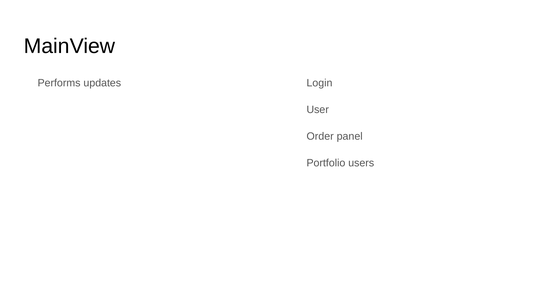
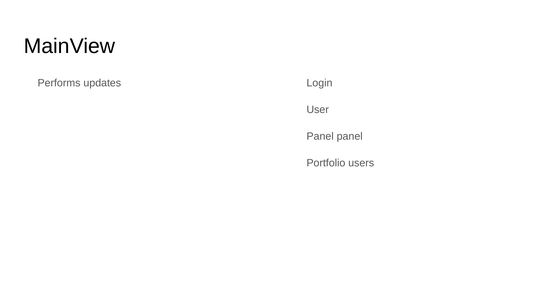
Order at (320, 136): Order -> Panel
